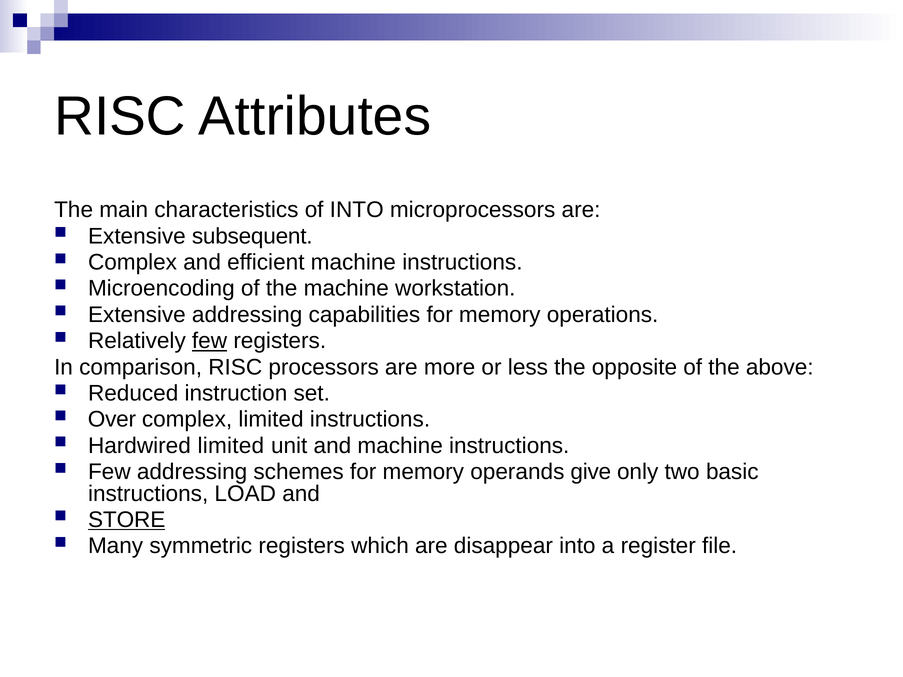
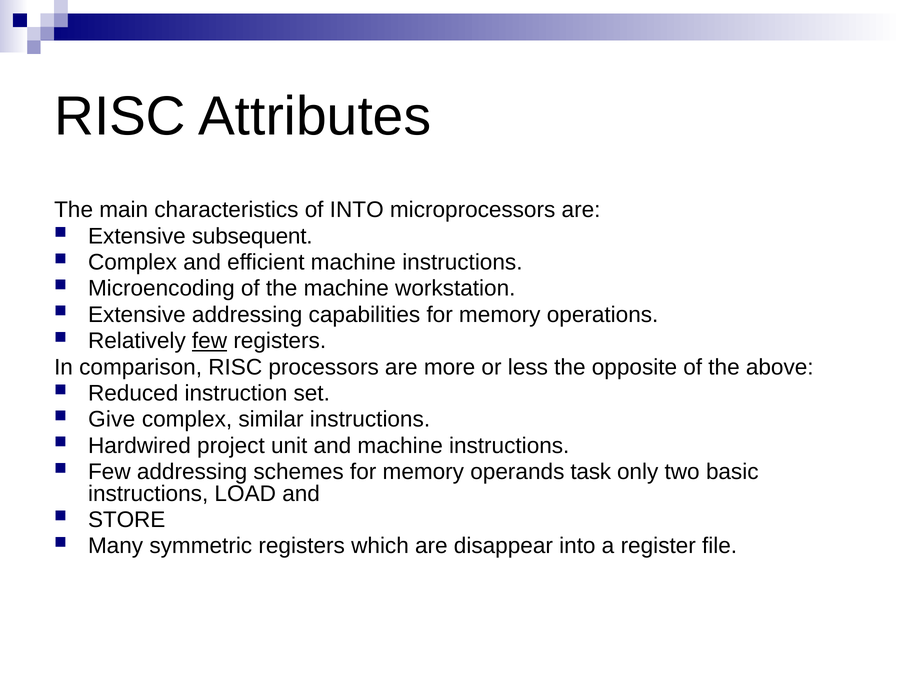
Over: Over -> Give
complex limited: limited -> similar
Hardwired limited: limited -> project
give: give -> task
STORE underline: present -> none
